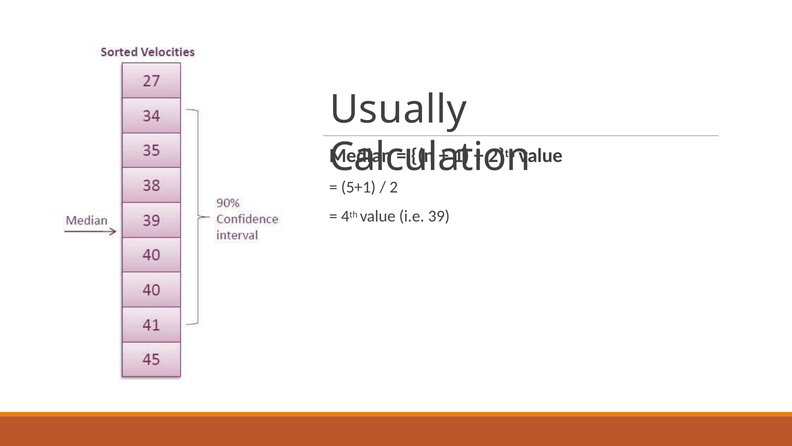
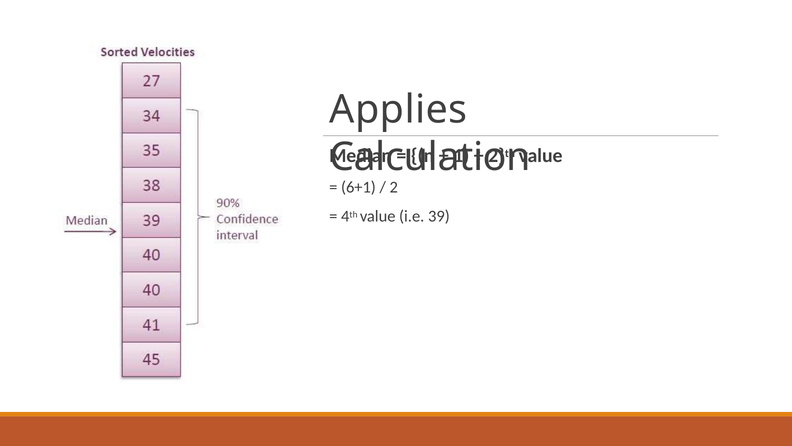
Usually: Usually -> Applies
5+1: 5+1 -> 6+1
